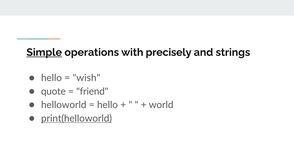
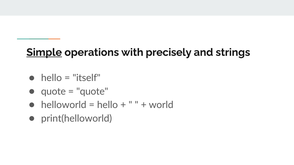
wish: wish -> itself
friend at (92, 92): friend -> quote
print(helloworld underline: present -> none
